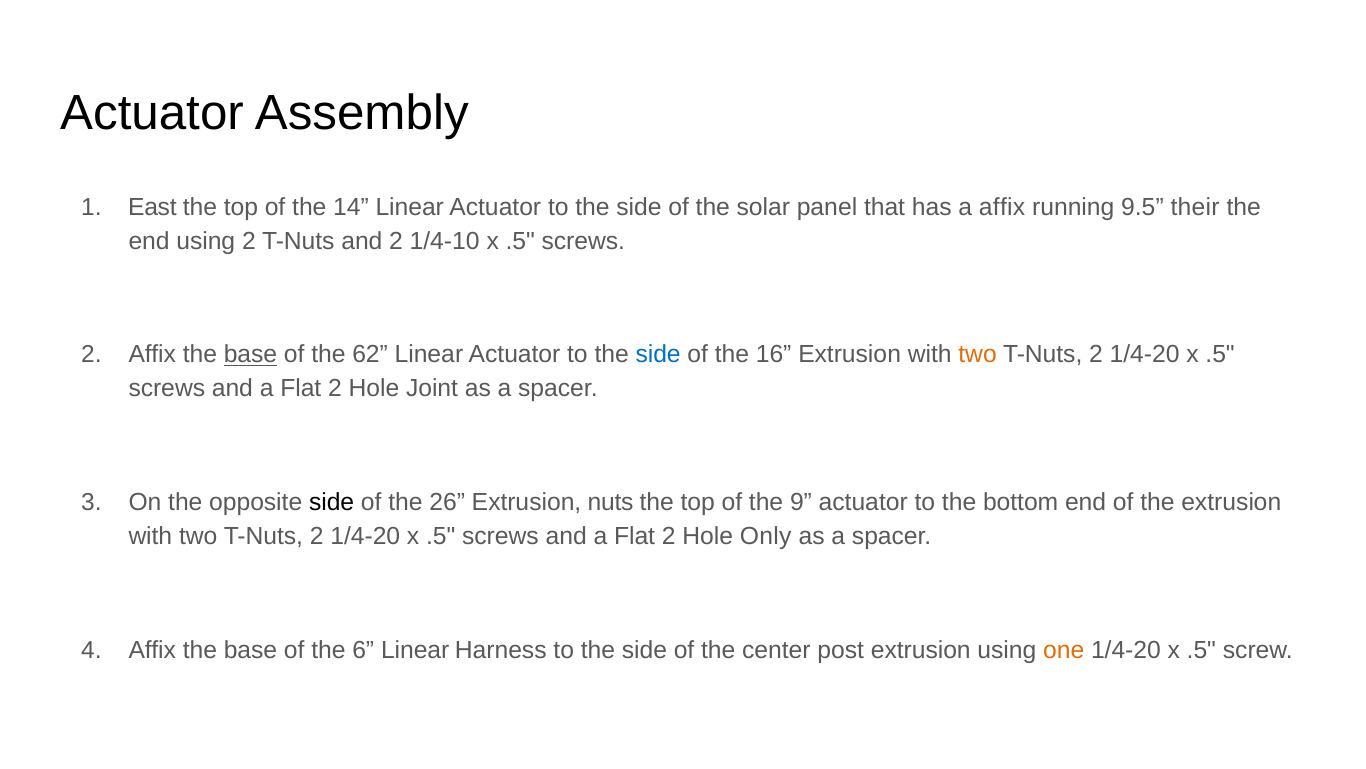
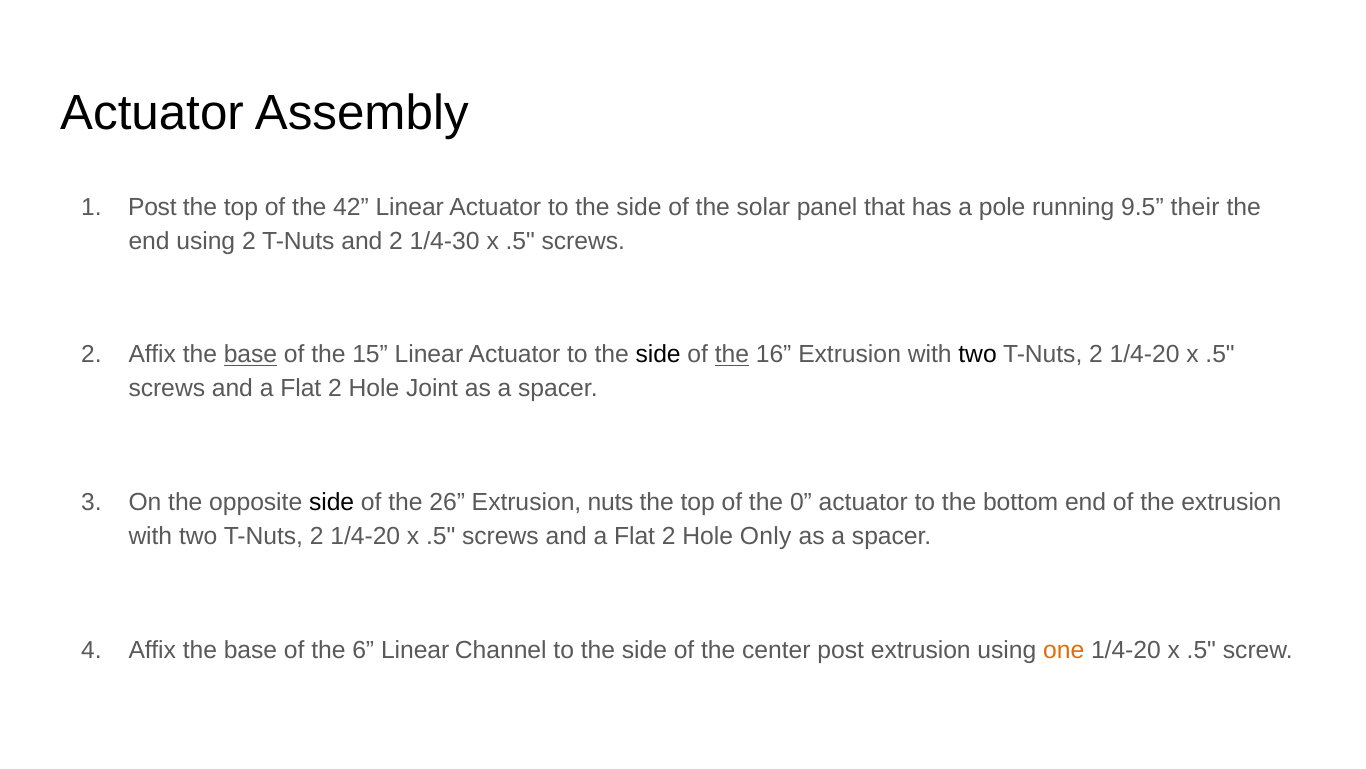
East at (152, 207): East -> Post
14: 14 -> 42
a affix: affix -> pole
1/4-10: 1/4-10 -> 1/4-30
62: 62 -> 15
side at (658, 354) colour: blue -> black
the at (732, 354) underline: none -> present
two at (978, 354) colour: orange -> black
9: 9 -> 0
Harness: Harness -> Channel
